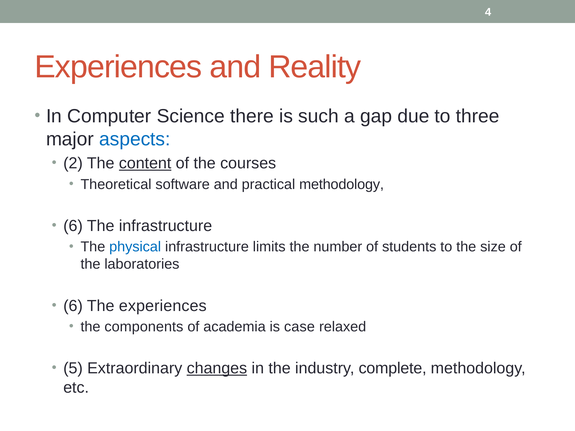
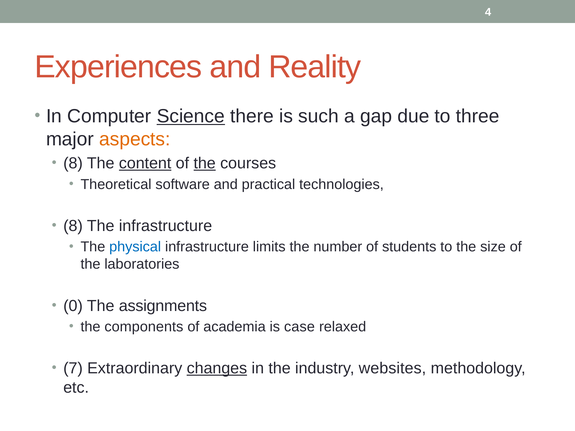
Science underline: none -> present
aspects colour: blue -> orange
2 at (73, 163): 2 -> 8
the at (205, 163) underline: none -> present
practical methodology: methodology -> technologies
6 at (73, 226): 6 -> 8
6 at (73, 306): 6 -> 0
The experiences: experiences -> assignments
5: 5 -> 7
complete: complete -> websites
